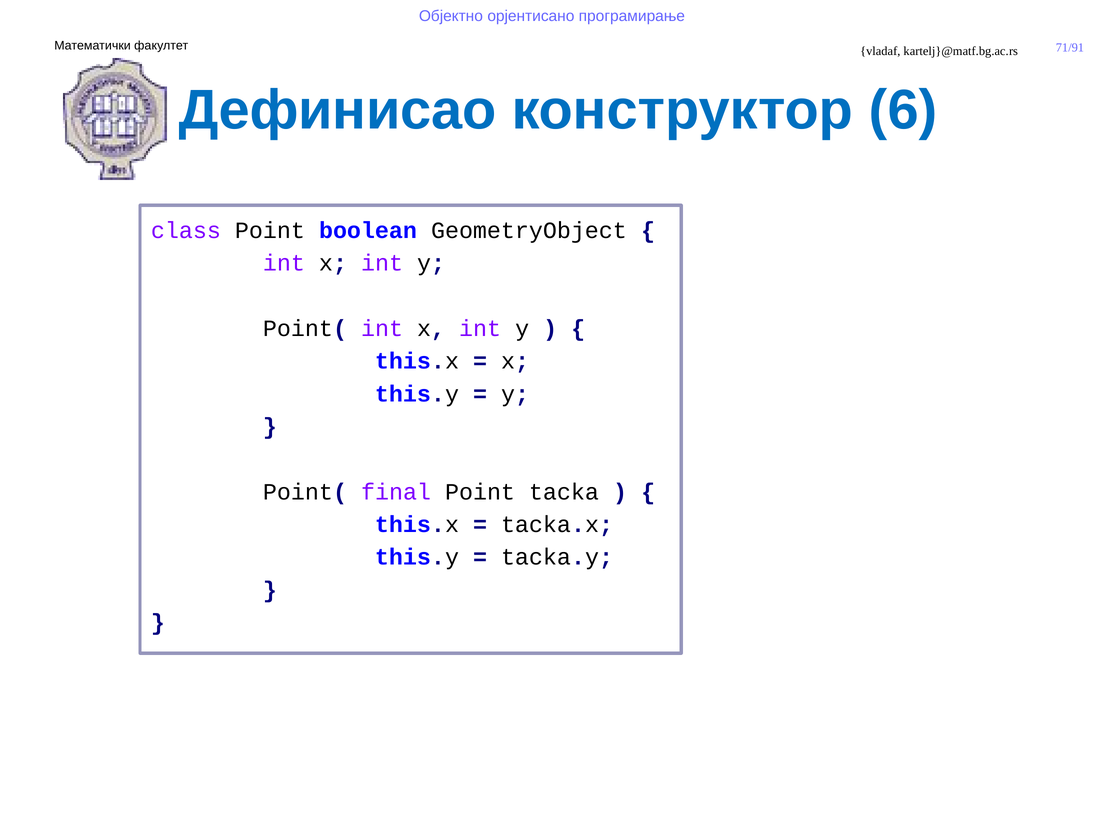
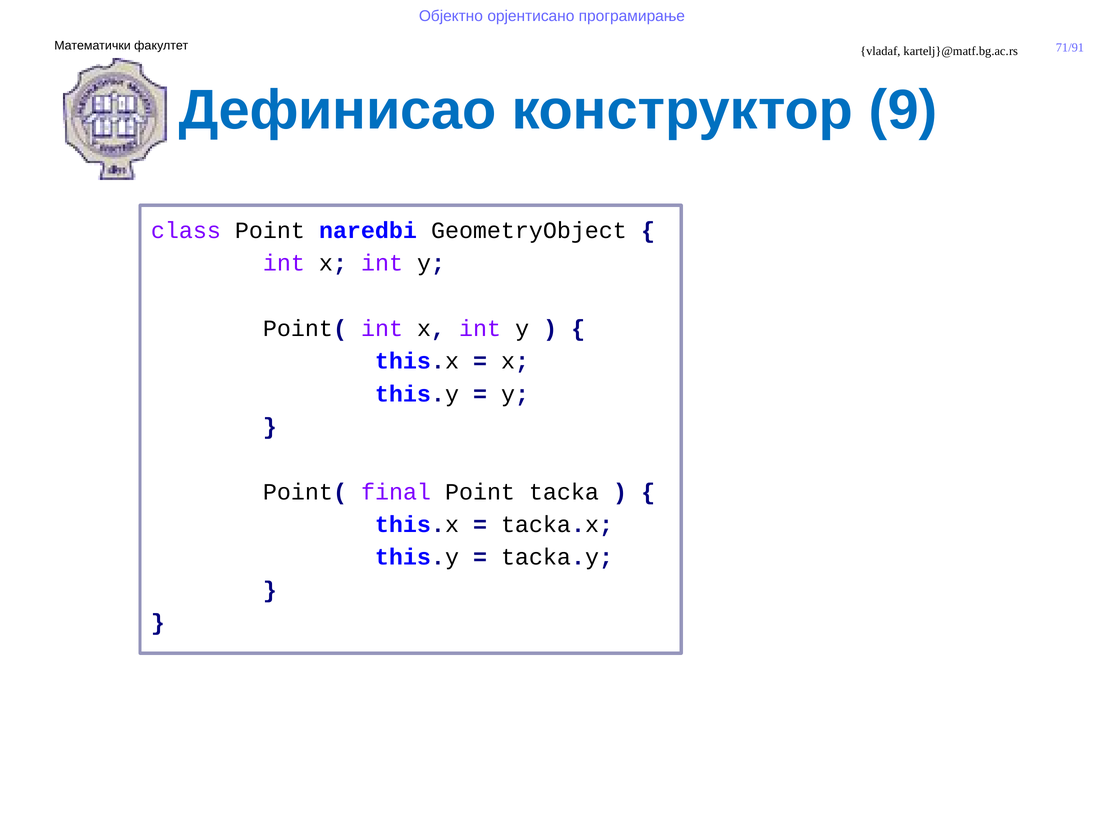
6: 6 -> 9
boolean: boolean -> naredbi
